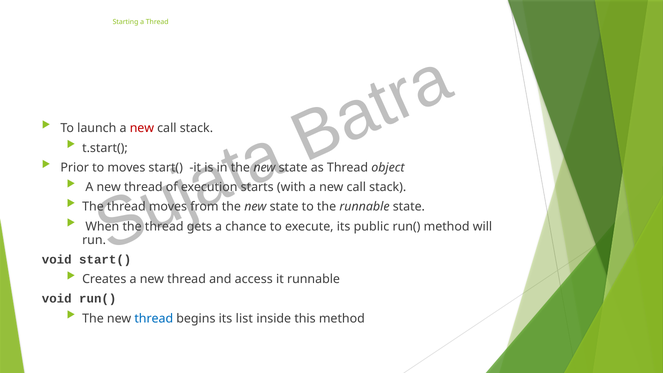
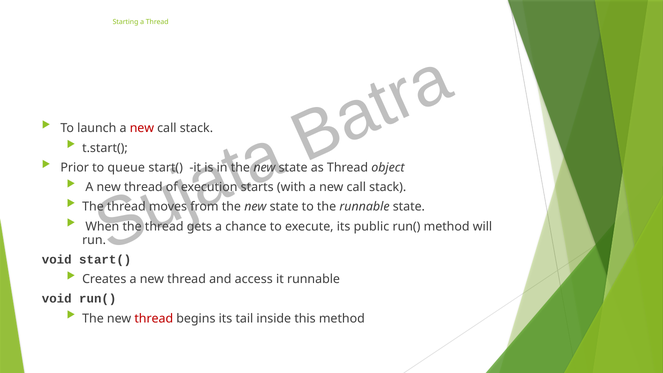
to moves: moves -> queue
thread at (154, 318) colour: blue -> red
list: list -> tail
